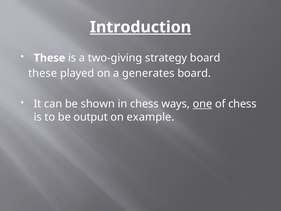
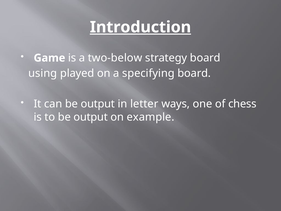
These at (49, 58): These -> Game
two-giving: two-giving -> two-below
these at (43, 73): these -> using
generates: generates -> specifying
can be shown: shown -> output
in chess: chess -> letter
one underline: present -> none
